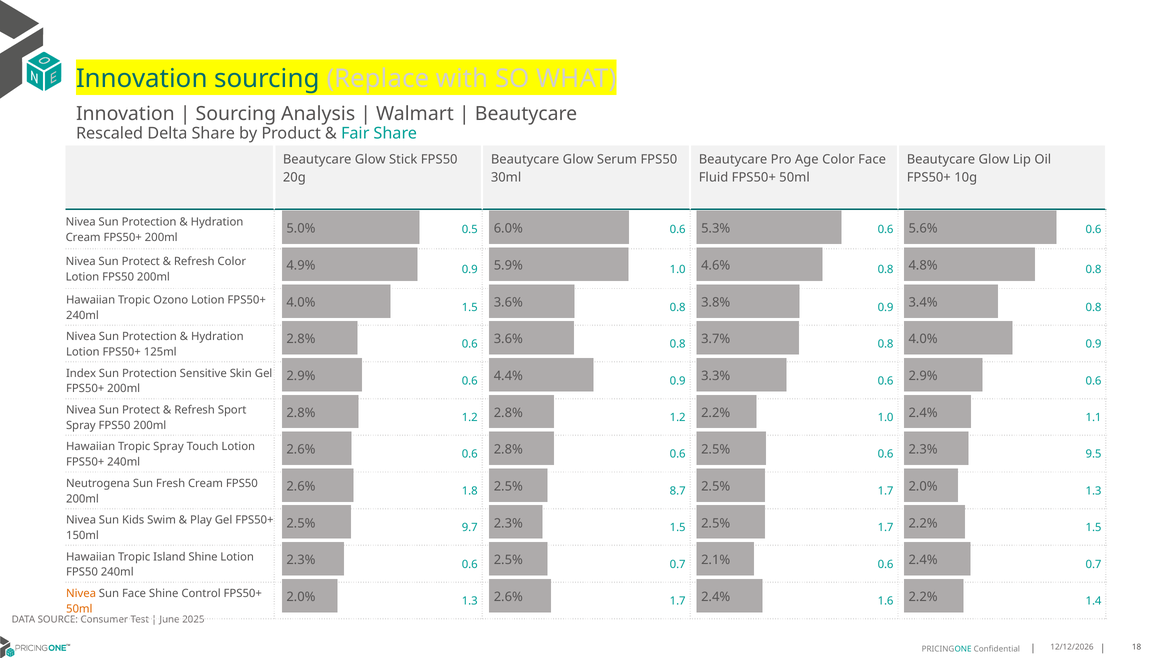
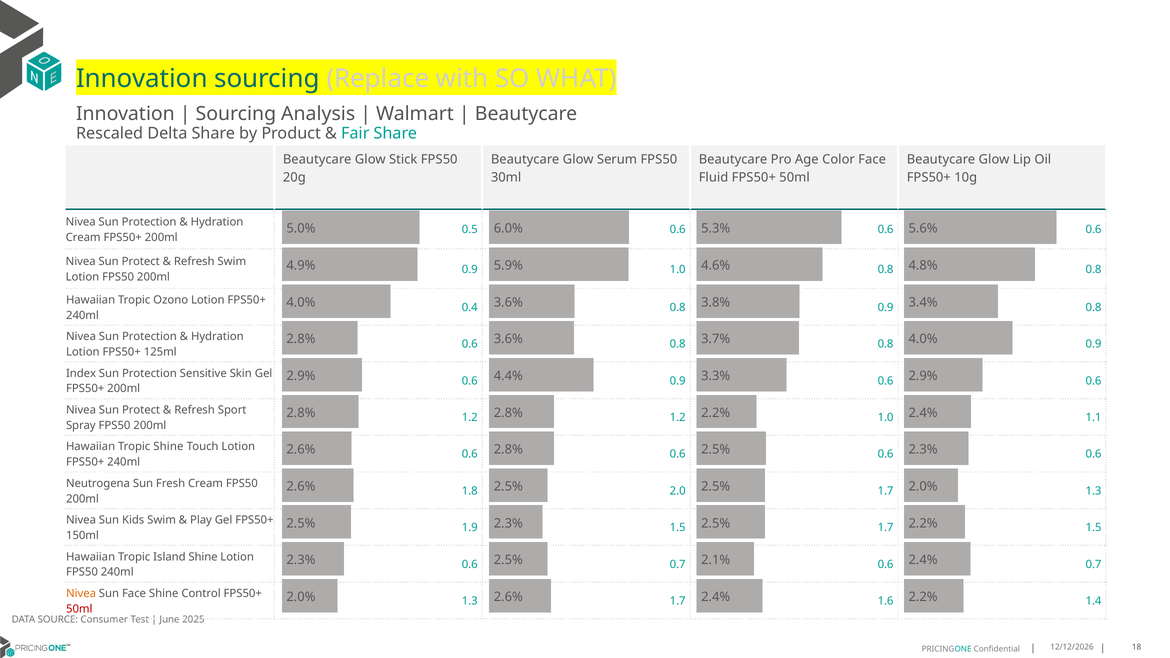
Refresh Color: Color -> Swim
1.5 at (470, 307): 1.5 -> 0.4
Tropic Spray: Spray -> Shine
0.6 0.6 0.6 9.5: 9.5 -> 0.6
8.7: 8.7 -> 2.0
9.7: 9.7 -> 1.9
50ml at (79, 609) colour: orange -> red
